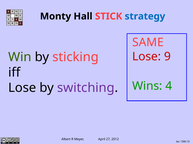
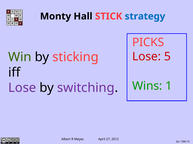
SAME: SAME -> PICKS
9: 9 -> 5
4: 4 -> 1
Lose at (22, 88) colour: black -> purple
